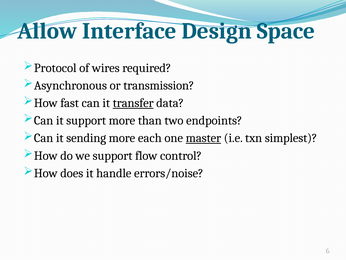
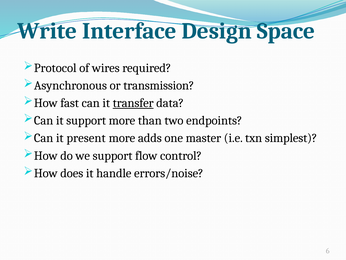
Allow: Allow -> Write
sending: sending -> present
each: each -> adds
master underline: present -> none
